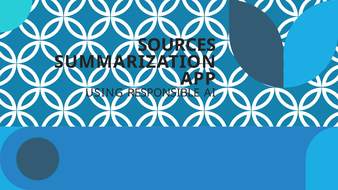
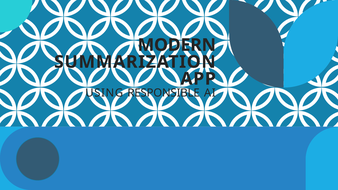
SOURCES: SOURCES -> MODERN
